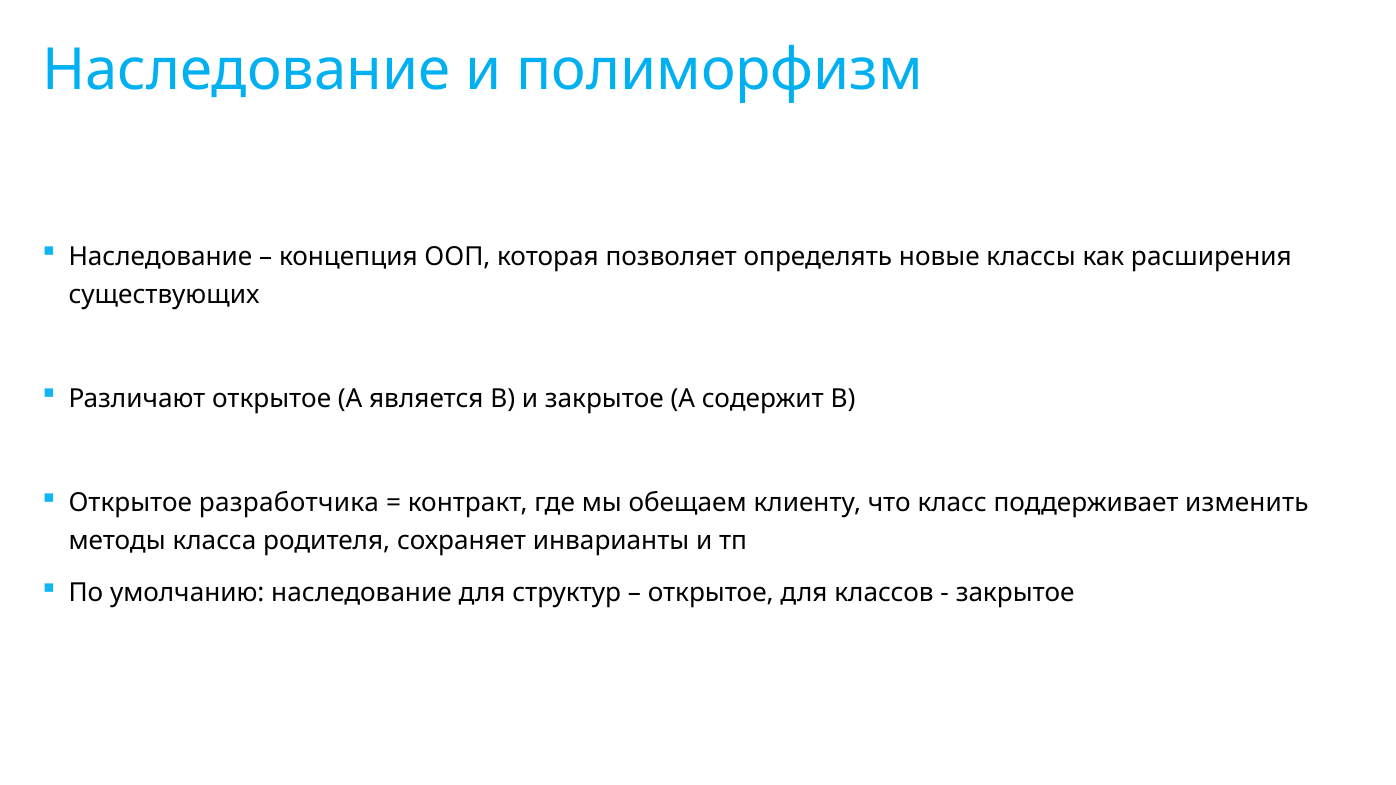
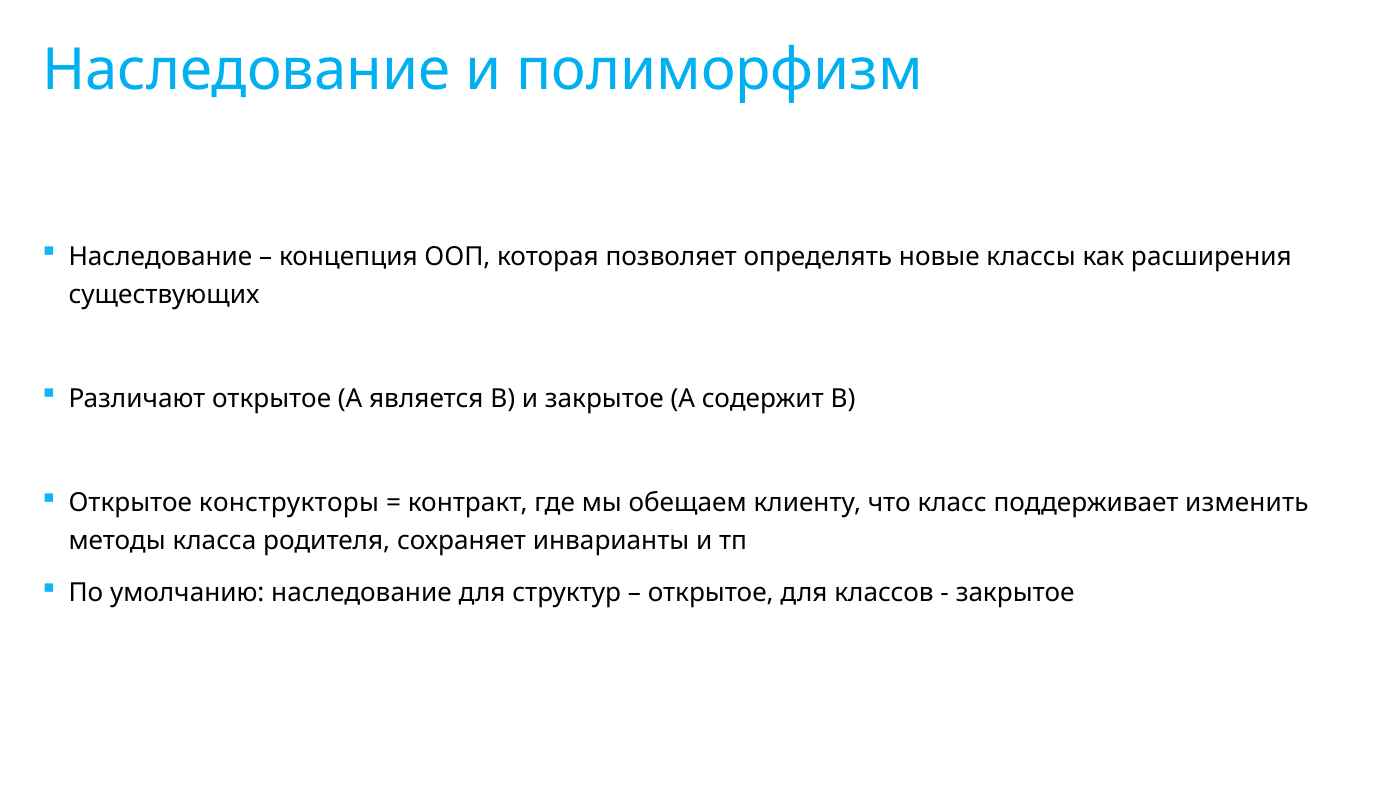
разработчика: разработчика -> конструкторы
